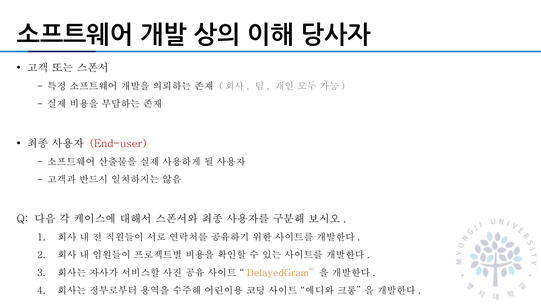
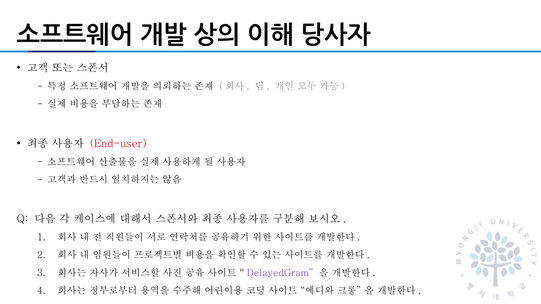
DelayedGram colour: orange -> purple
